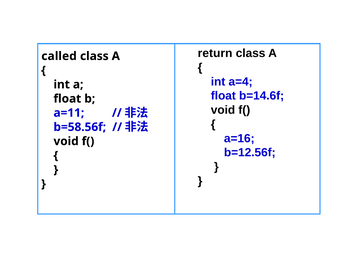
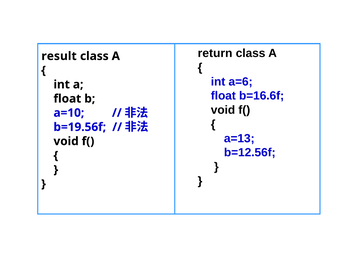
called: called -> result
a=4: a=4 -> a=6
b=14.6f: b=14.6f -> b=16.6f
a=11: a=11 -> a=10
b=58.56f: b=58.56f -> b=19.56f
a=16: a=16 -> a=13
